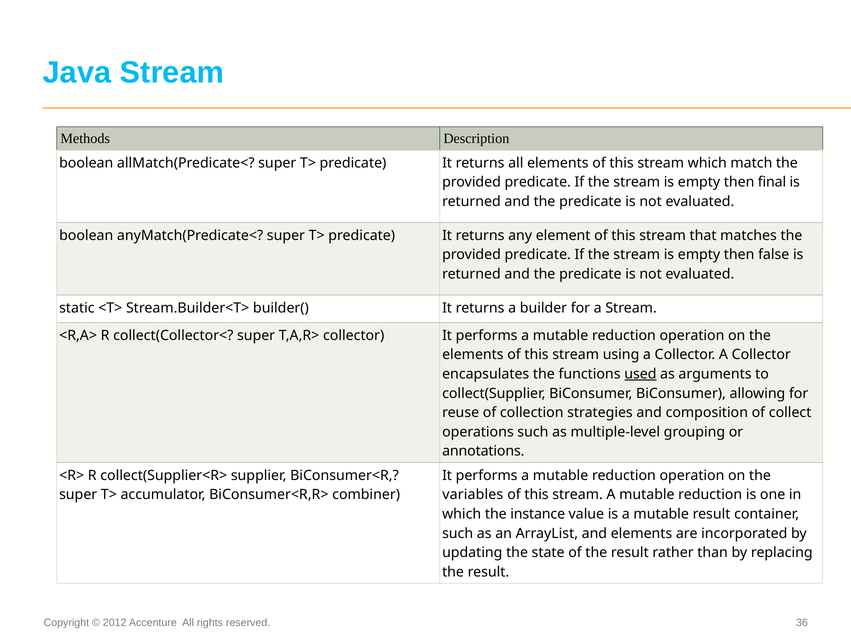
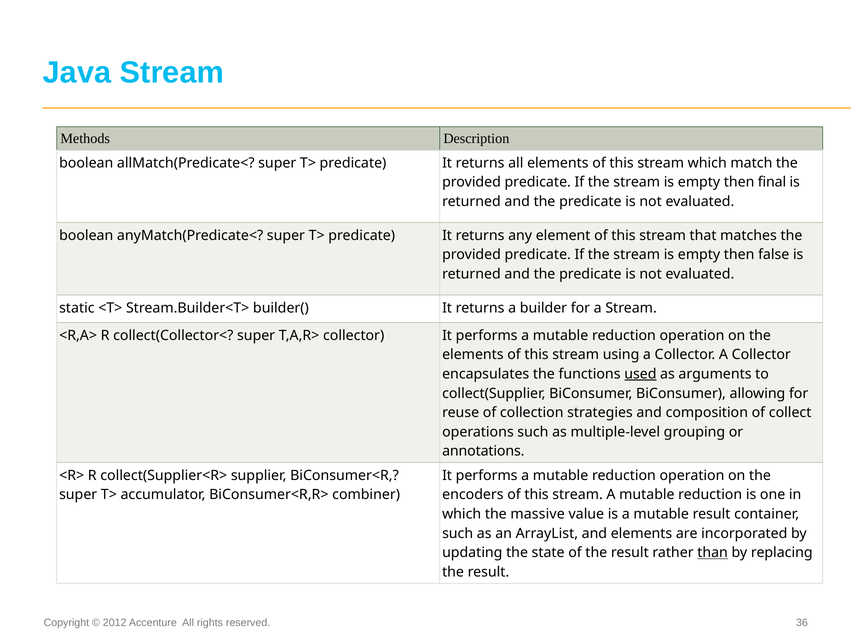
variables: variables -> encoders
instance: instance -> massive
than underline: none -> present
